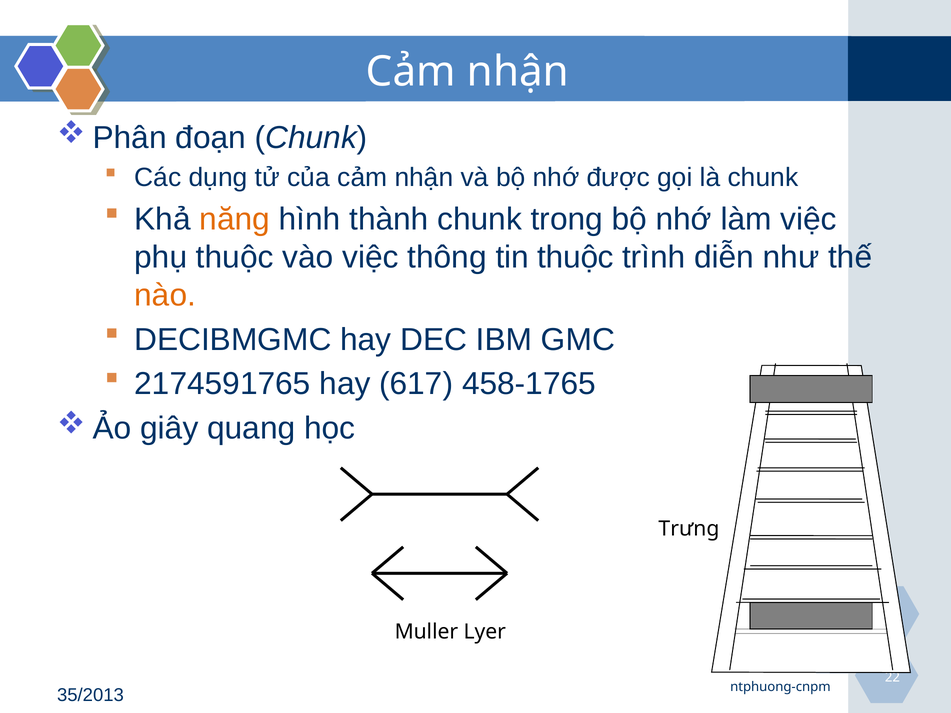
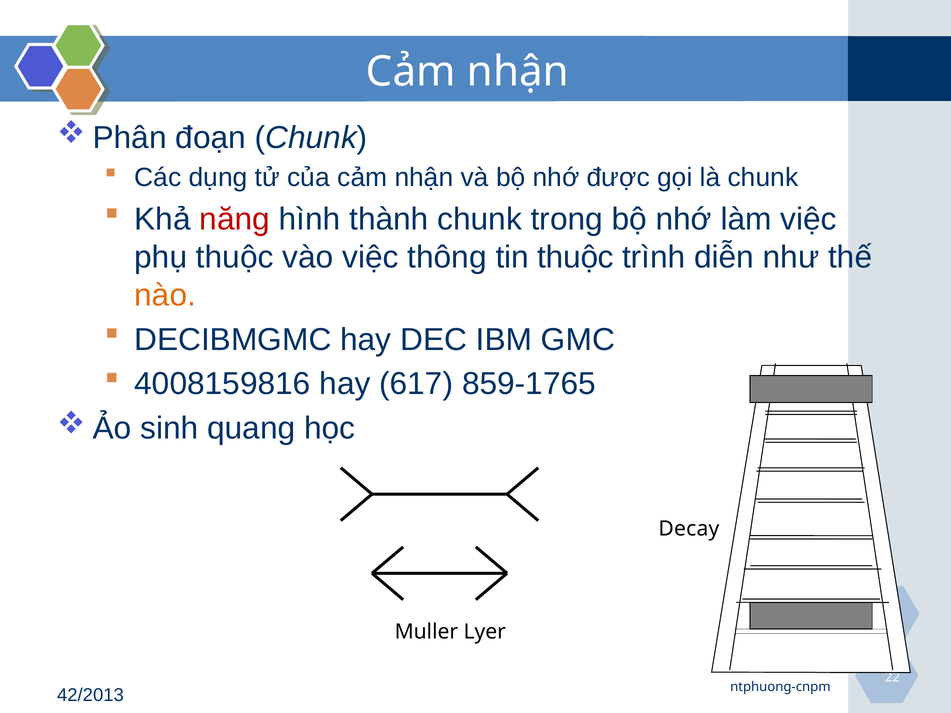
năng colour: orange -> red
2174591765: 2174591765 -> 4008159816
458-1765: 458-1765 -> 859-1765
giây: giây -> sinh
Trưng: Trưng -> Decay
35/2013: 35/2013 -> 42/2013
